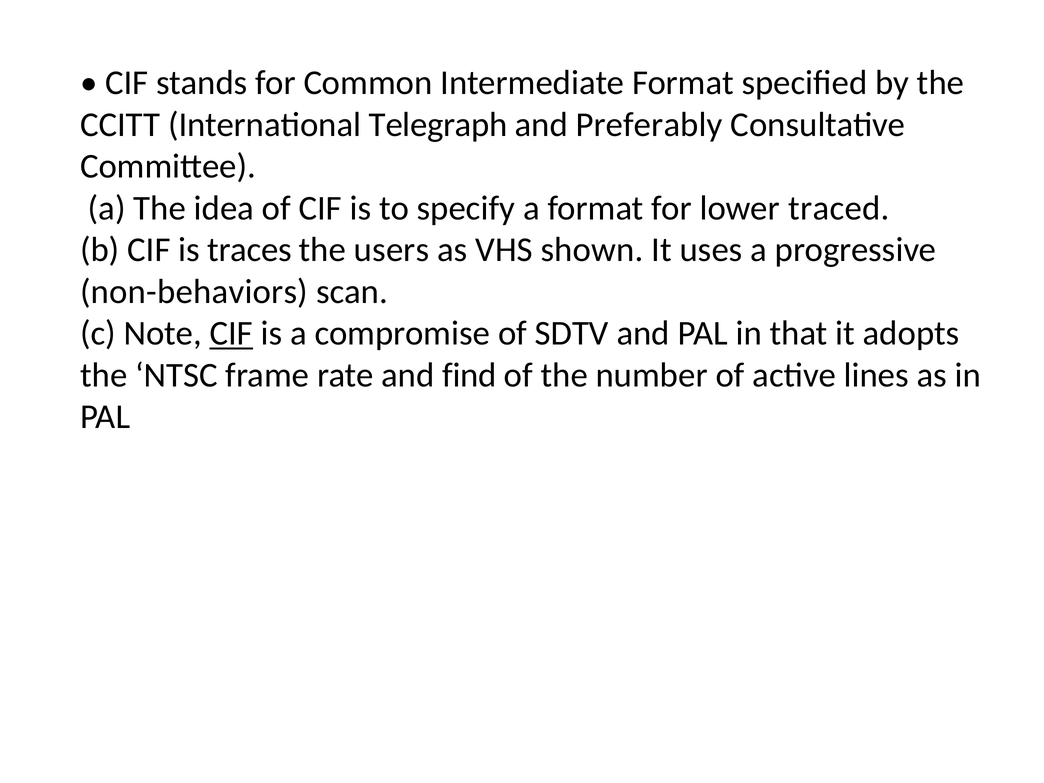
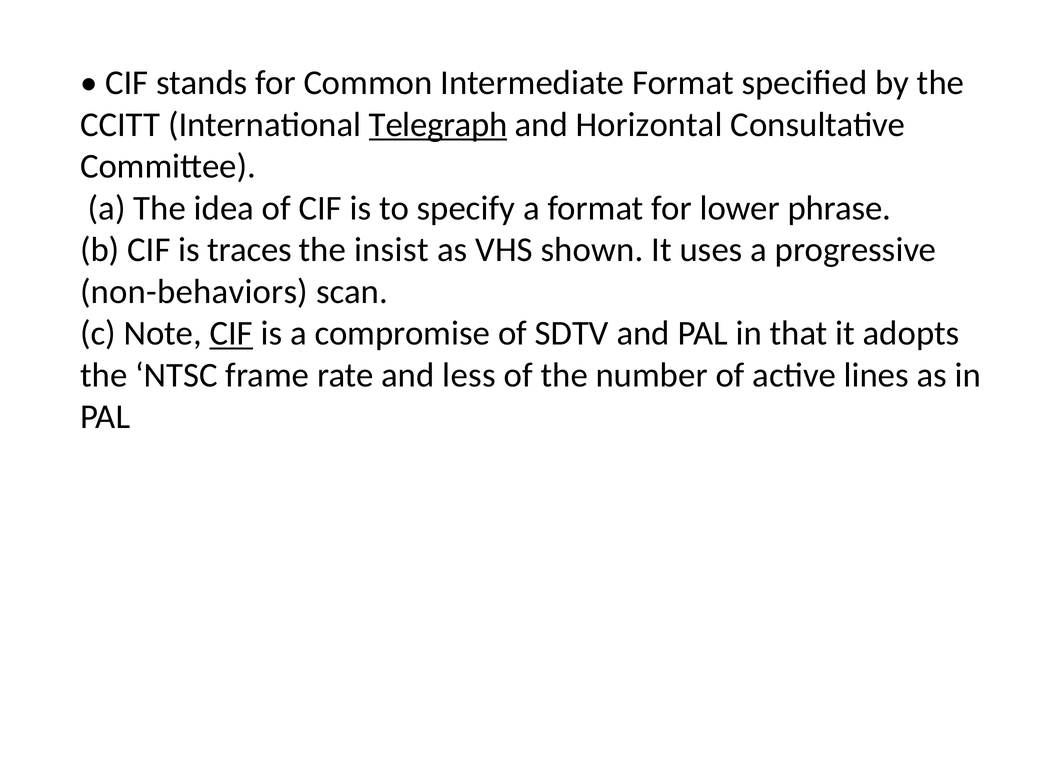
Telegraph underline: none -> present
Preferably: Preferably -> Horizontal
traced: traced -> phrase
users: users -> insist
find: find -> less
